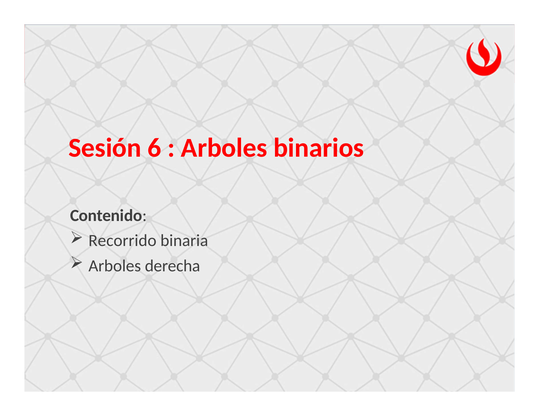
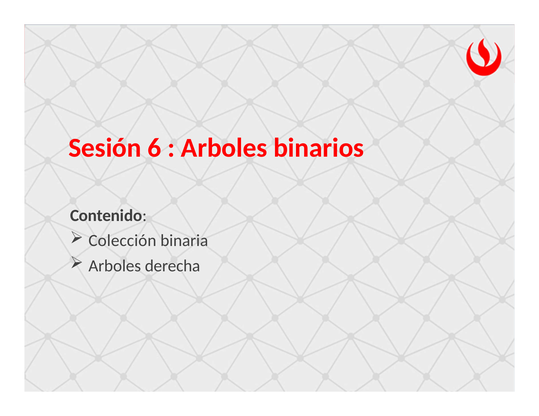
Recorrido: Recorrido -> Colección
